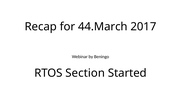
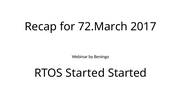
44.March: 44.March -> 72.March
RTOS Section: Section -> Started
